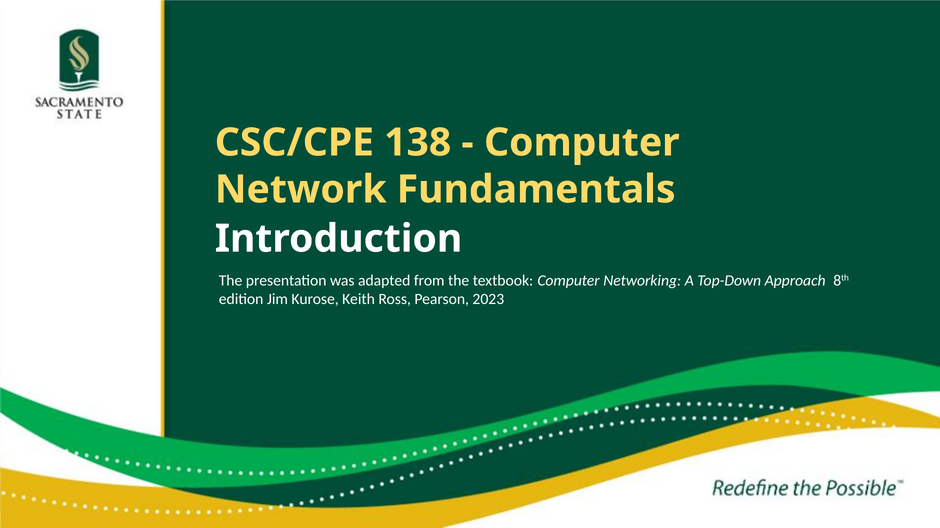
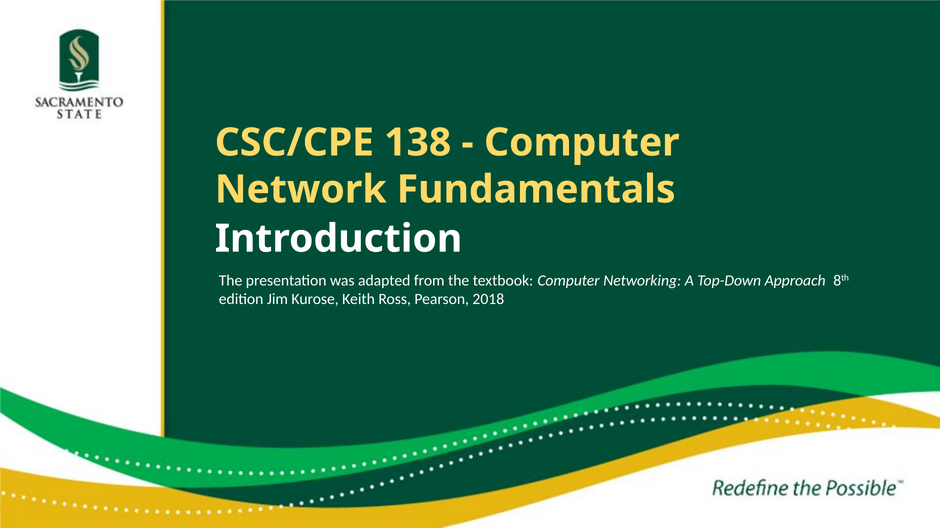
2023: 2023 -> 2018
